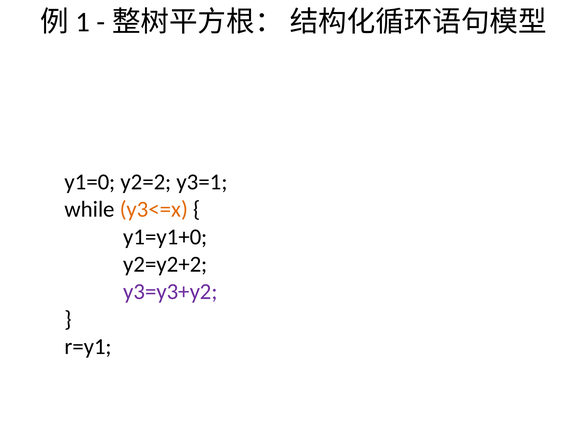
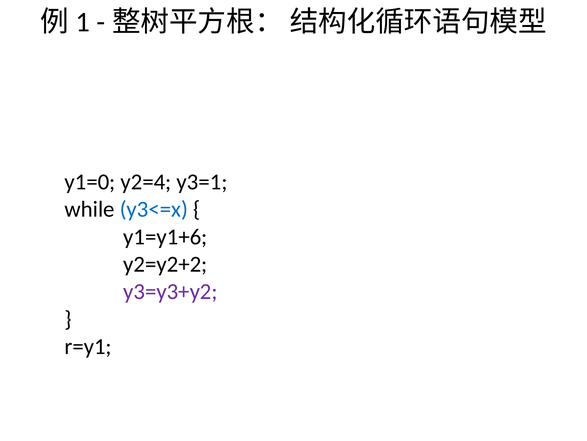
y2=2: y2=2 -> y2=4
y3<=x colour: orange -> blue
y1=y1+0: y1=y1+0 -> y1=y1+6
